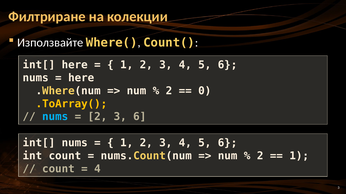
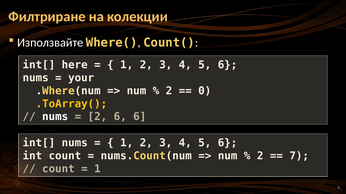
here at (81, 78): here -> your
nums at (55, 117) colour: light blue -> white
3 at (120, 117): 3 -> 6
1 at (299, 156): 1 -> 7
4 at (97, 169): 4 -> 1
